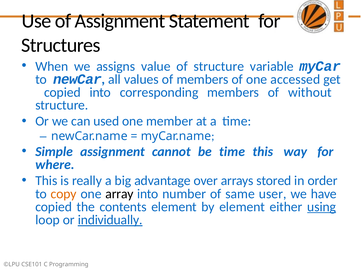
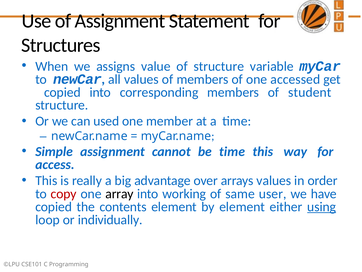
without: without -> student
where: where -> access
arrays stored: stored -> values
copy colour: orange -> red
number: number -> working
individually underline: present -> none
